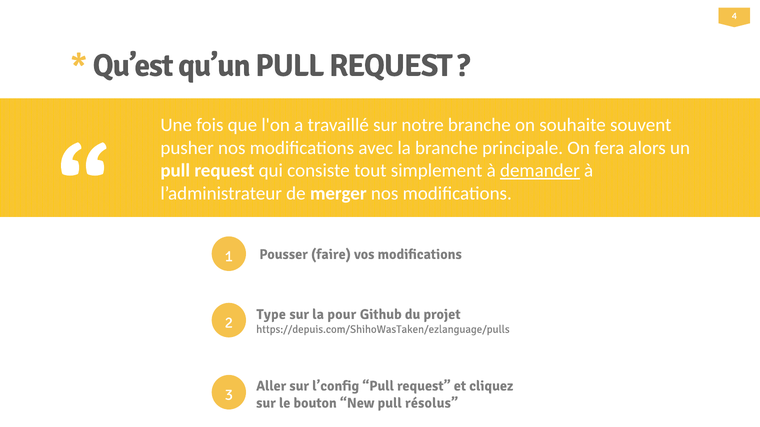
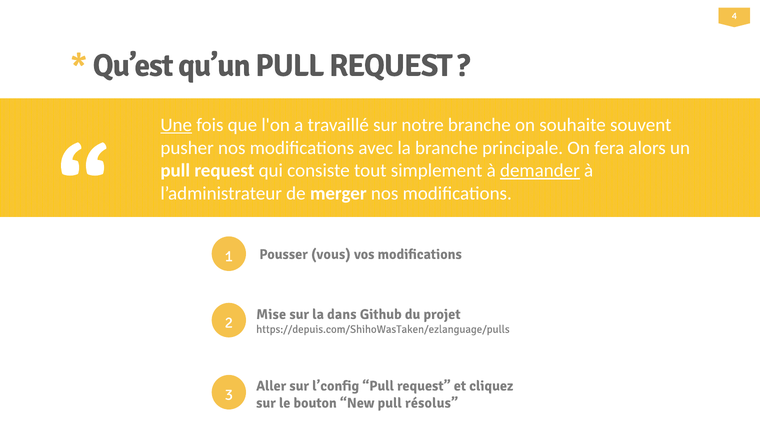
Une underline: none -> present
faire: faire -> vous
Type: Type -> Mise
pour: pour -> dans
